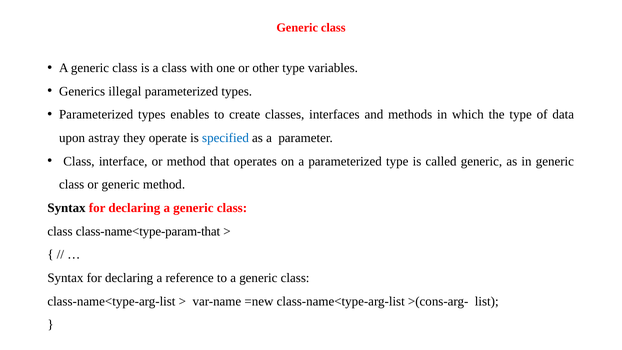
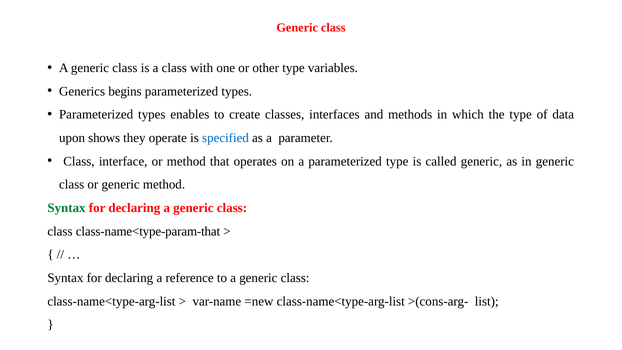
illegal: illegal -> begins
astray: astray -> shows
Syntax at (67, 208) colour: black -> green
